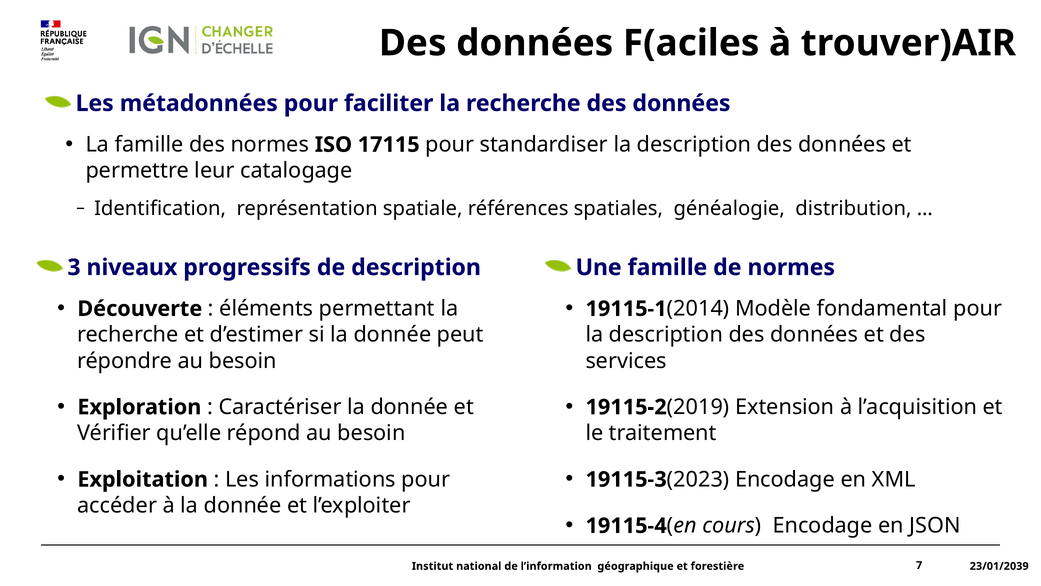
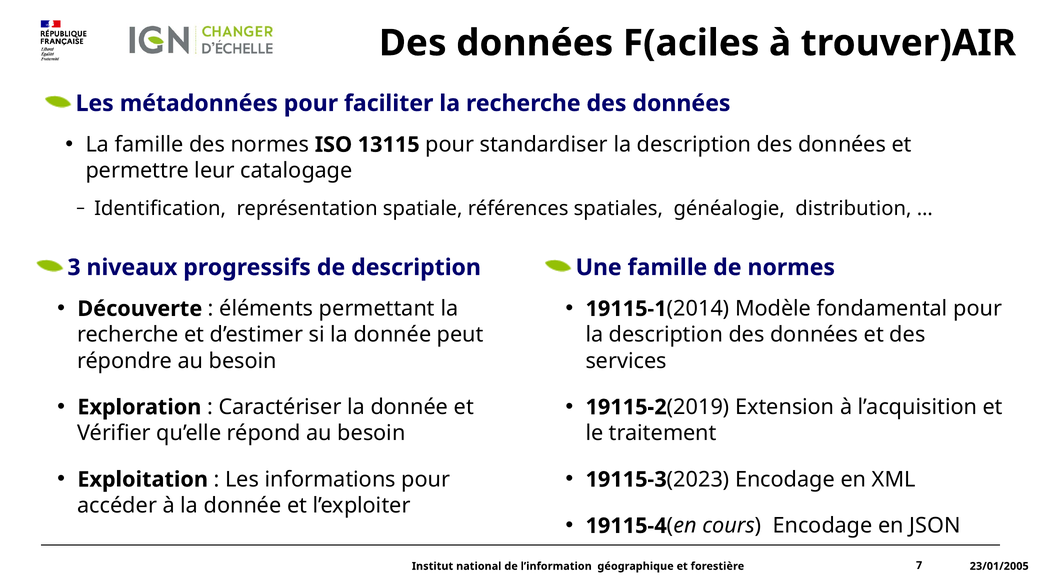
17115: 17115 -> 13115
23/01/2039: 23/01/2039 -> 23/01/2005
